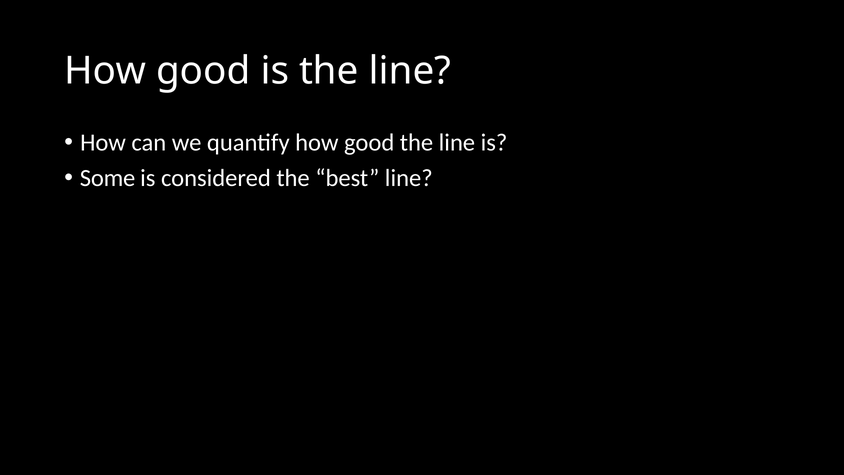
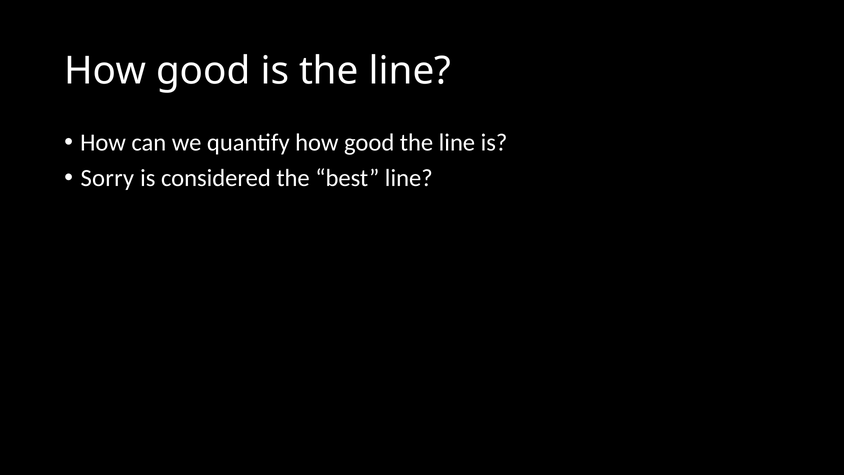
Some: Some -> Sorry
